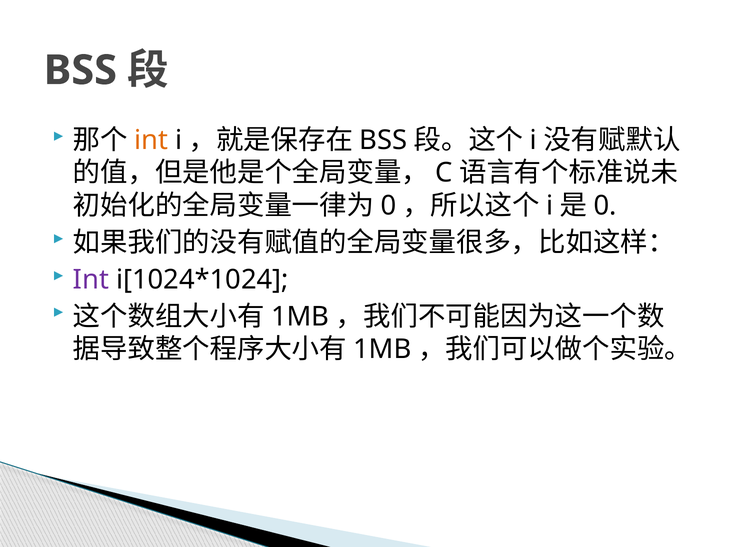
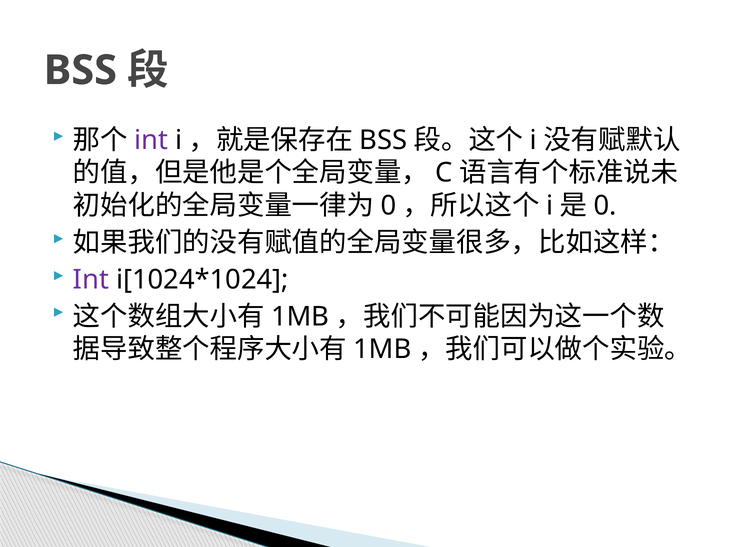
int at (151, 140) colour: orange -> purple
